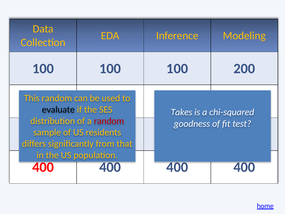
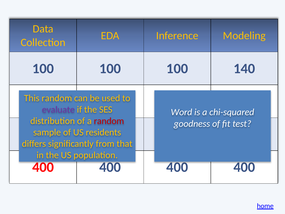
100 200: 200 -> 140
evaluate colour: black -> purple
Takes: Takes -> Word
